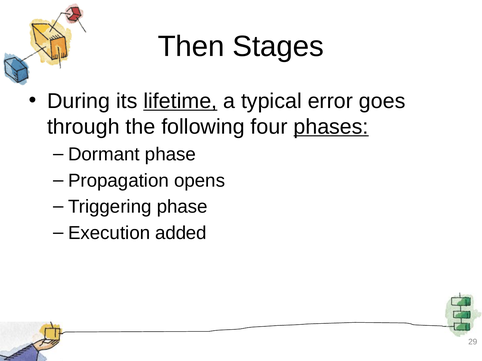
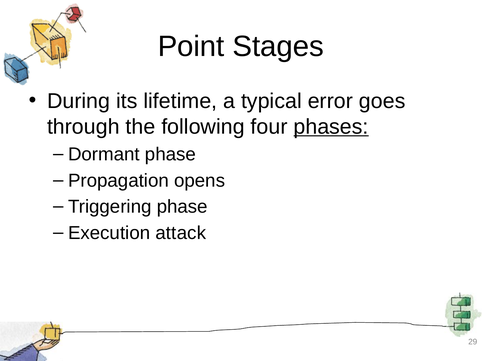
Then: Then -> Point
lifetime underline: present -> none
added: added -> attack
